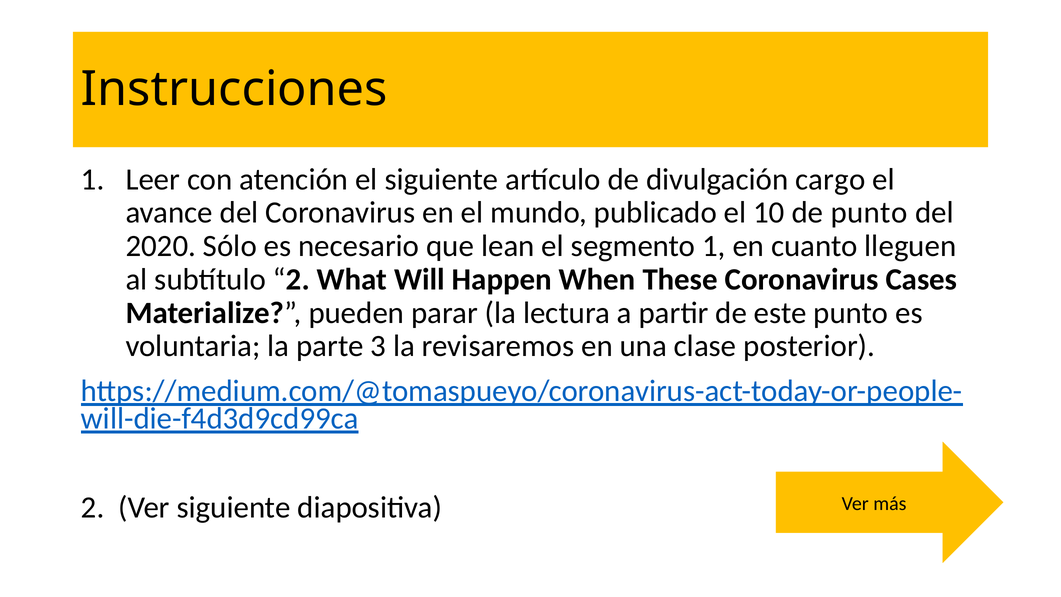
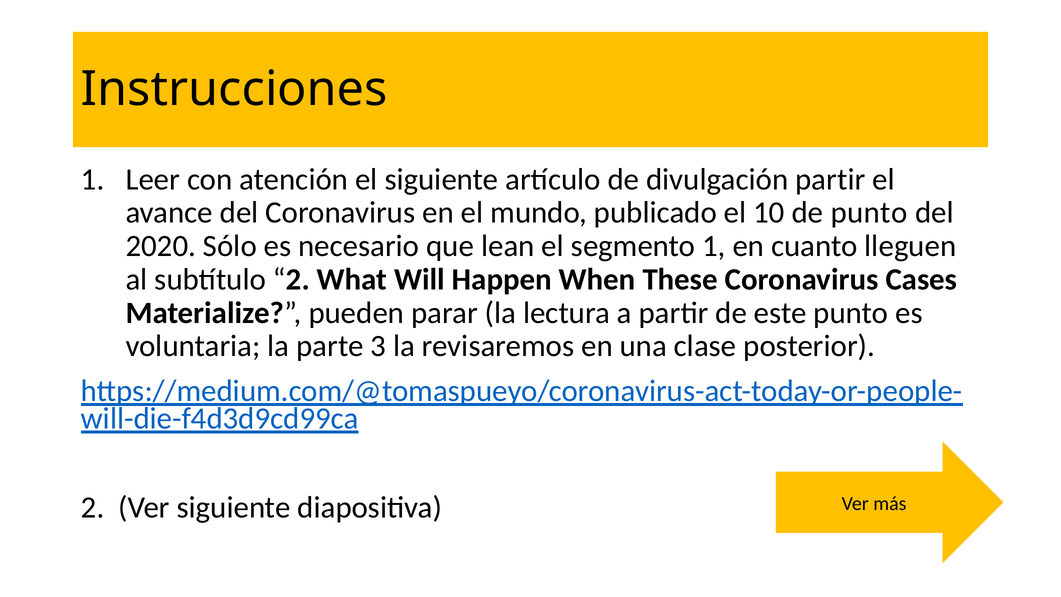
divulgación cargo: cargo -> partir
